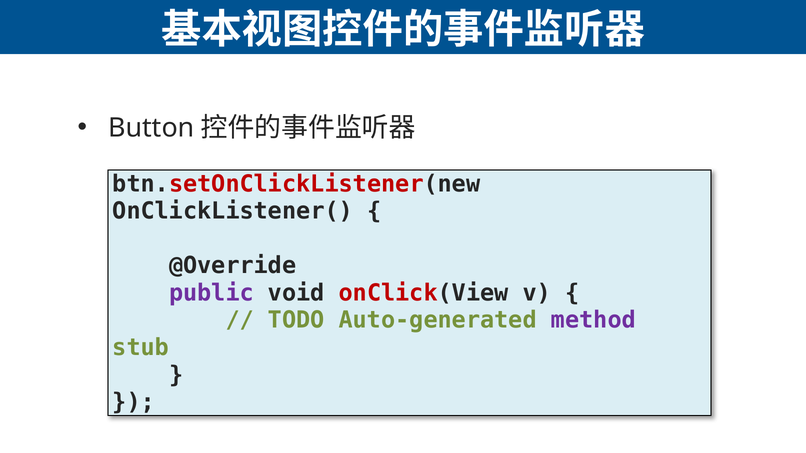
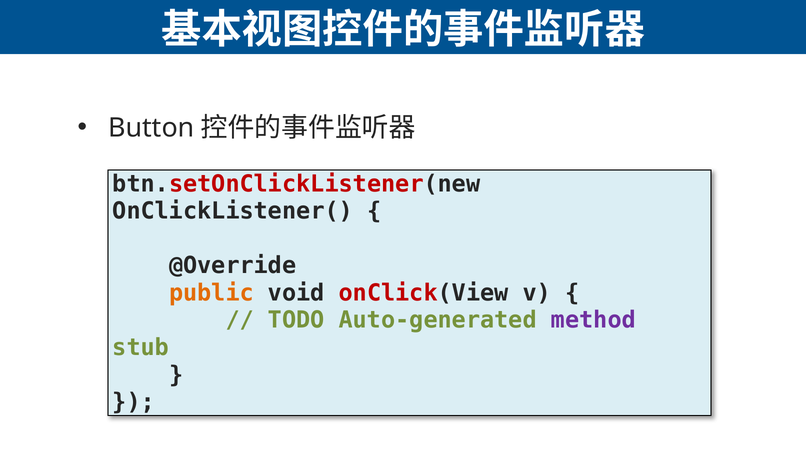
public colour: purple -> orange
